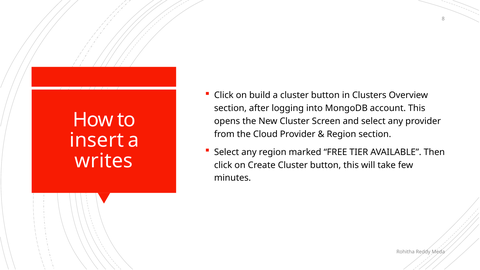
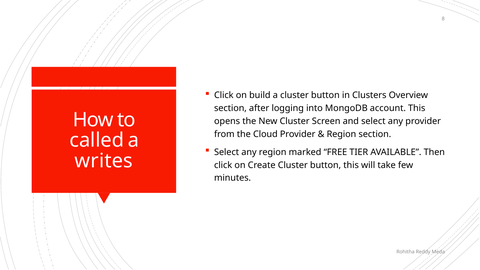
insert: insert -> called
